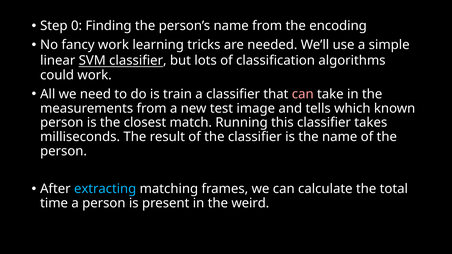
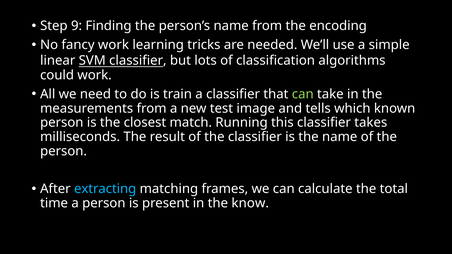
0: 0 -> 9
can at (303, 94) colour: pink -> light green
weird: weird -> know
